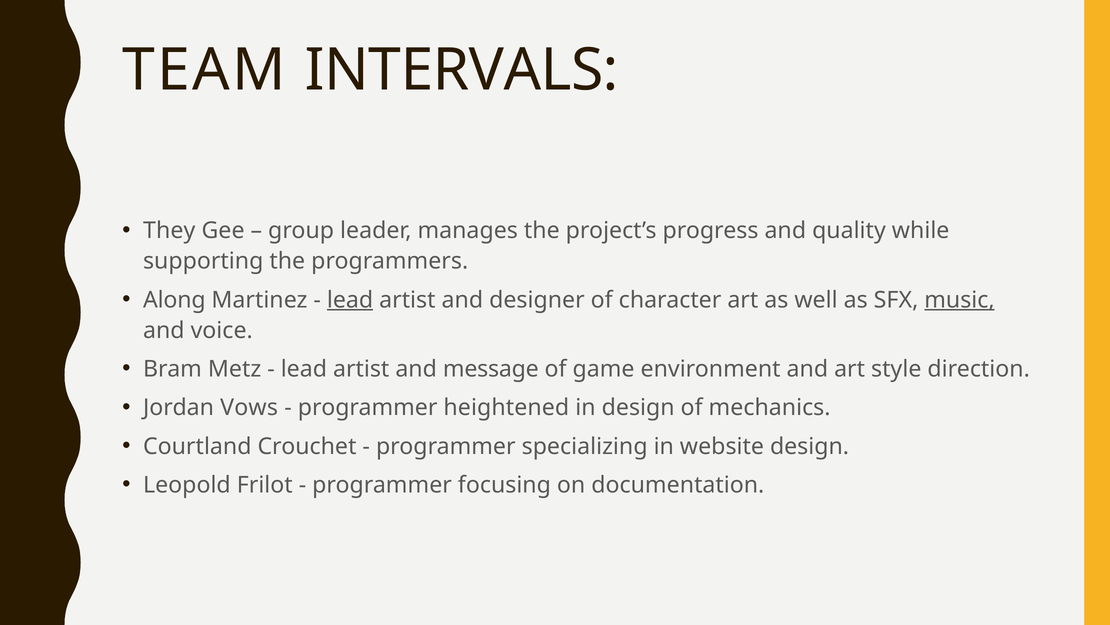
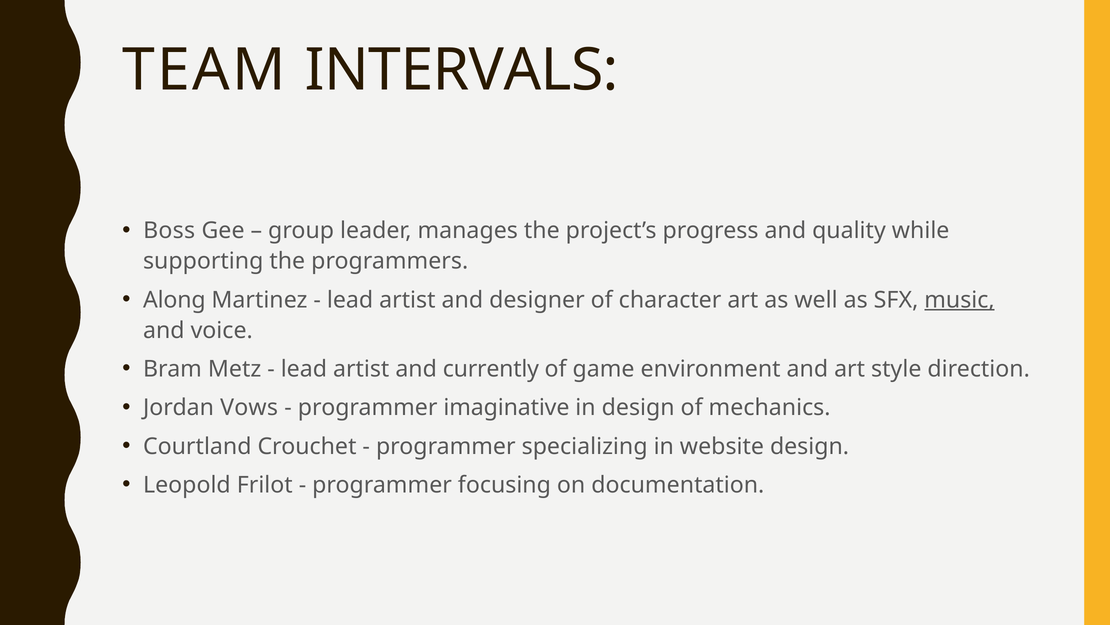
They: They -> Boss
lead at (350, 300) underline: present -> none
message: message -> currently
heightened: heightened -> imaginative
